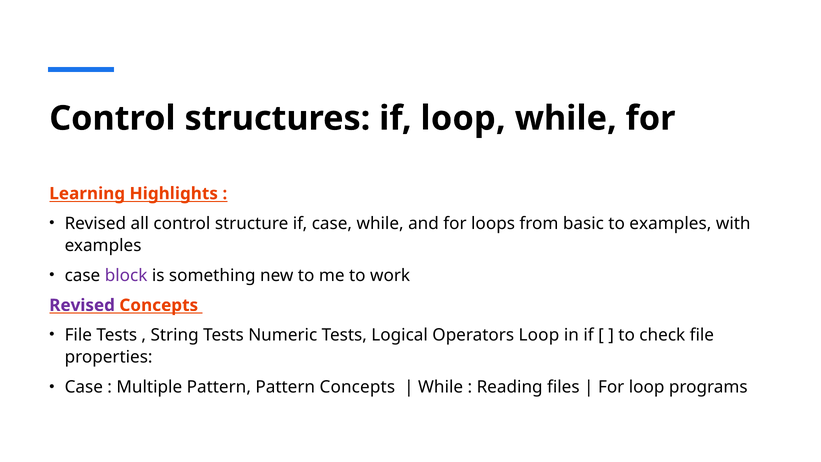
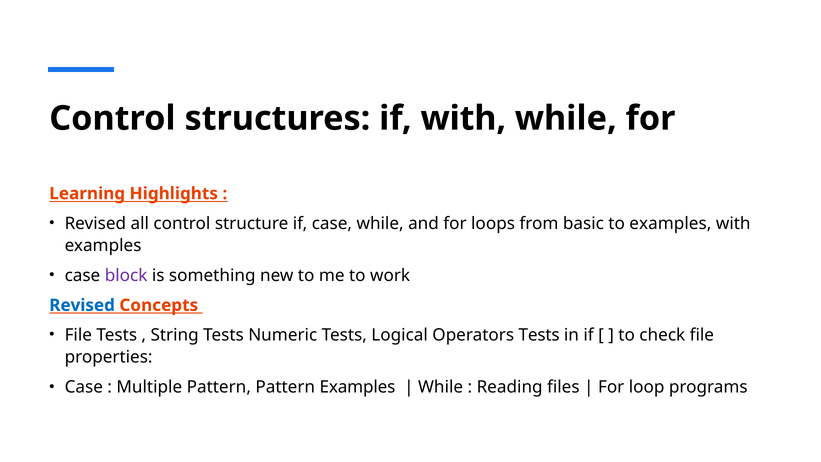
if loop: loop -> with
Revised at (82, 305) colour: purple -> blue
Operators Loop: Loop -> Tests
Pattern Concepts: Concepts -> Examples
